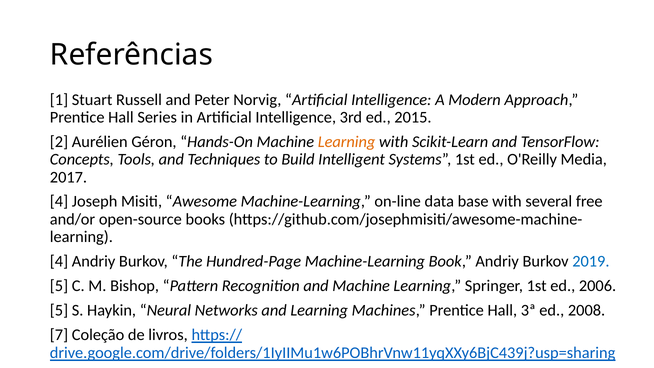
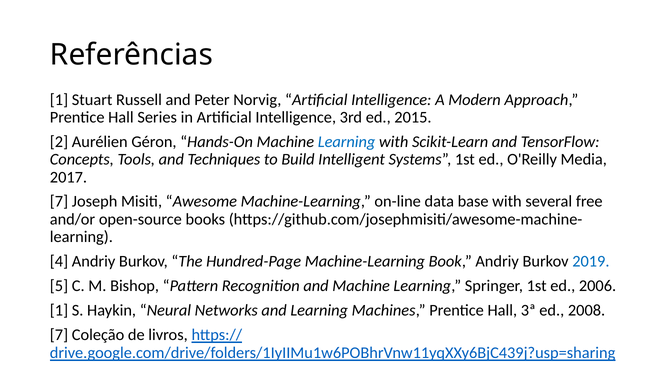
Learning at (347, 142) colour: orange -> blue
4 at (59, 202): 4 -> 7
5 at (59, 310): 5 -> 1
